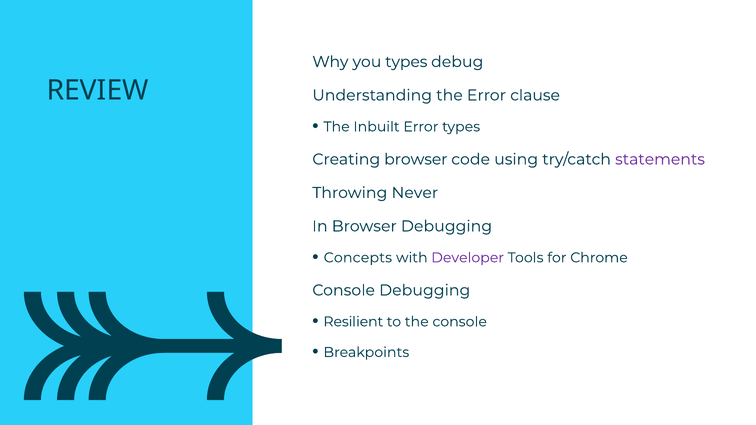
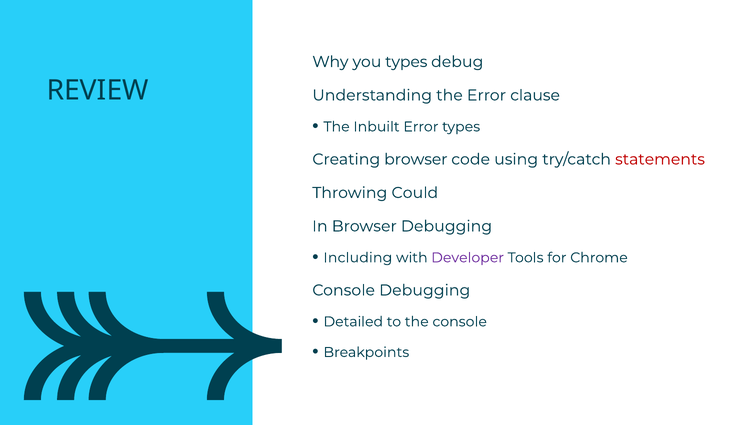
statements colour: purple -> red
Never: Never -> Could
Concepts: Concepts -> Including
Resilient: Resilient -> Detailed
